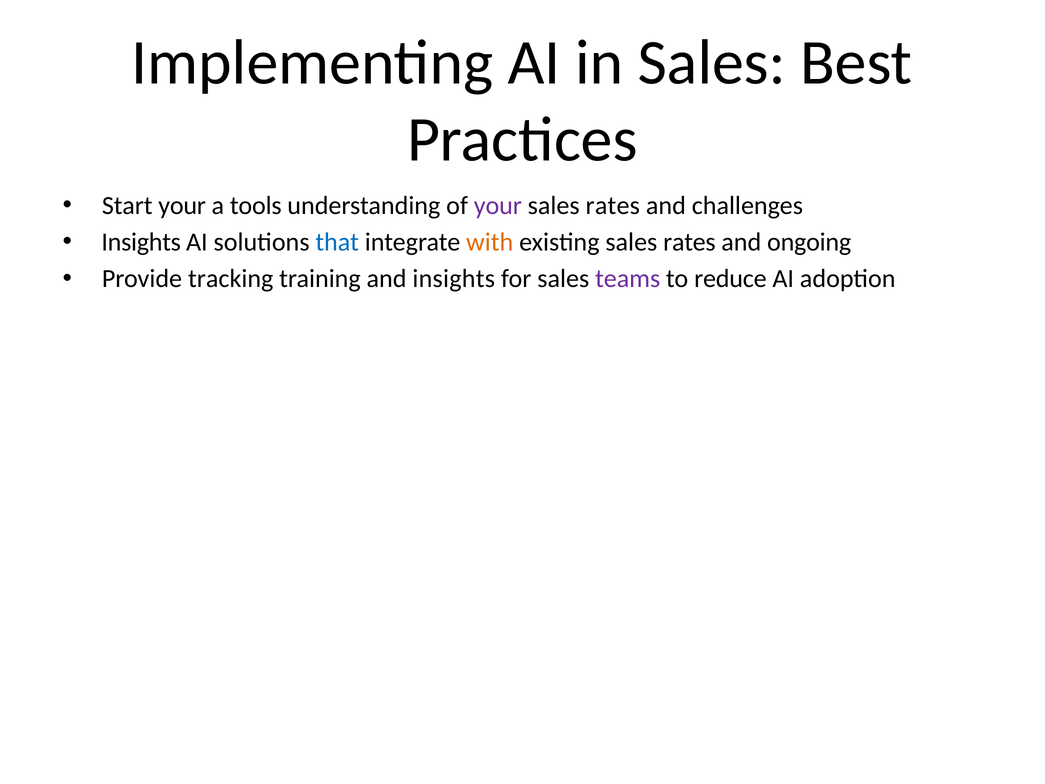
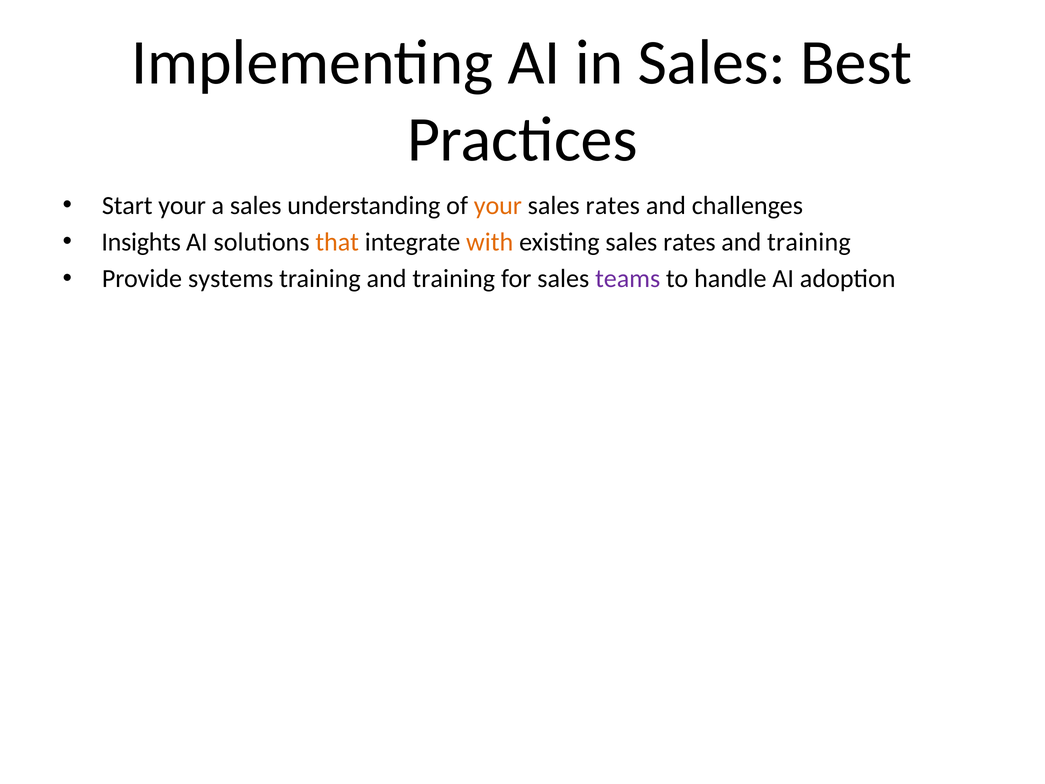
a tools: tools -> sales
your at (498, 206) colour: purple -> orange
that colour: blue -> orange
ongoing at (809, 242): ongoing -> training
tracking: tracking -> systems
training and insights: insights -> training
reduce: reduce -> handle
